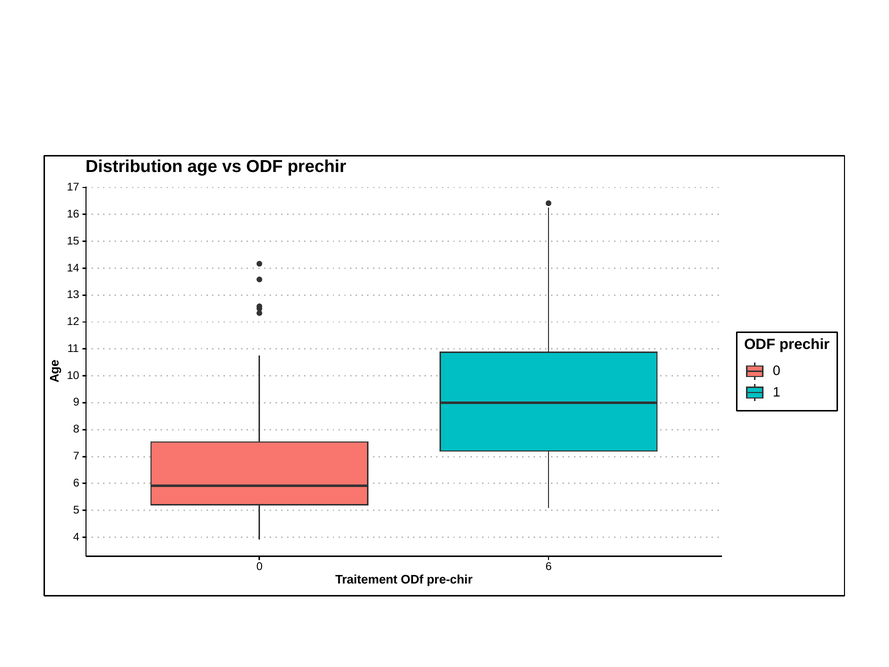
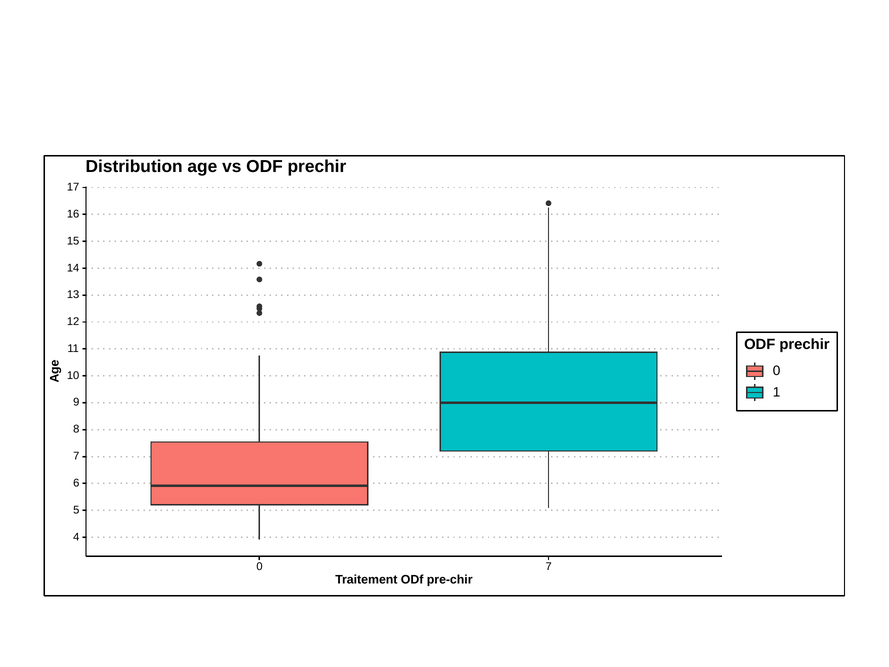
0 6: 6 -> 7
